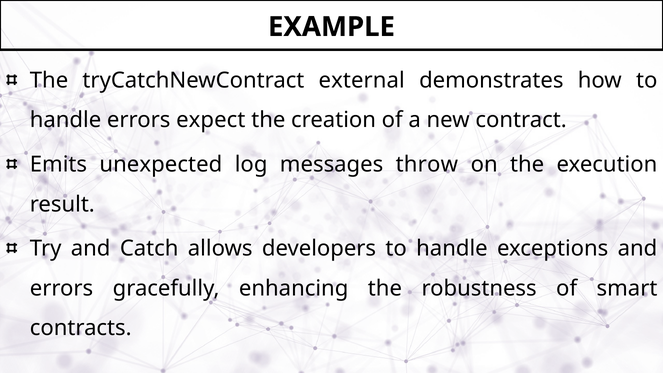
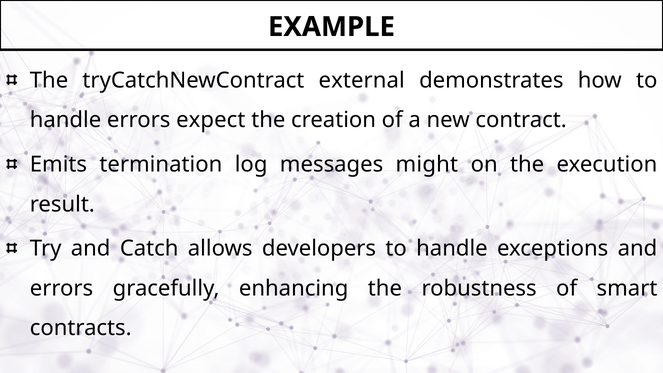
unexpected: unexpected -> termination
throw: throw -> might
